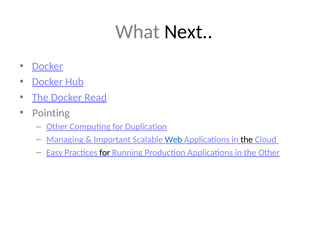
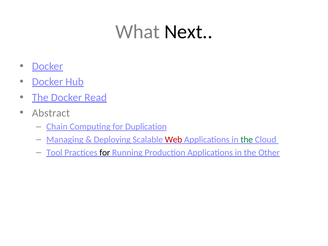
Pointing: Pointing -> Abstract
Other at (57, 127): Other -> Chain
Important: Important -> Deploying
Web colour: blue -> red
the at (247, 140) colour: black -> green
Easy: Easy -> Tool
